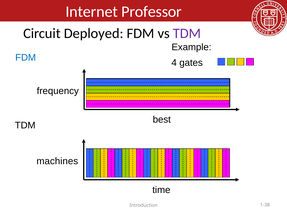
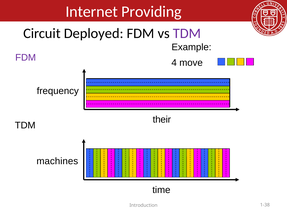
Professor: Professor -> Providing
FDM at (26, 58) colour: blue -> purple
gates: gates -> move
best: best -> their
